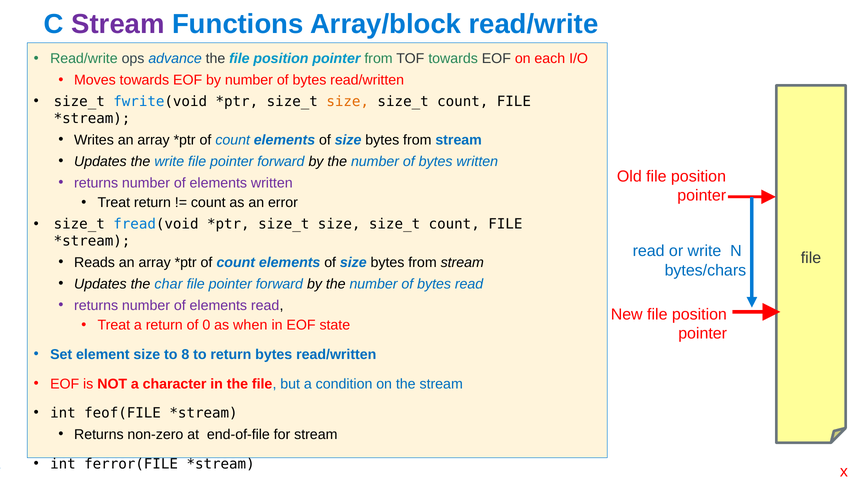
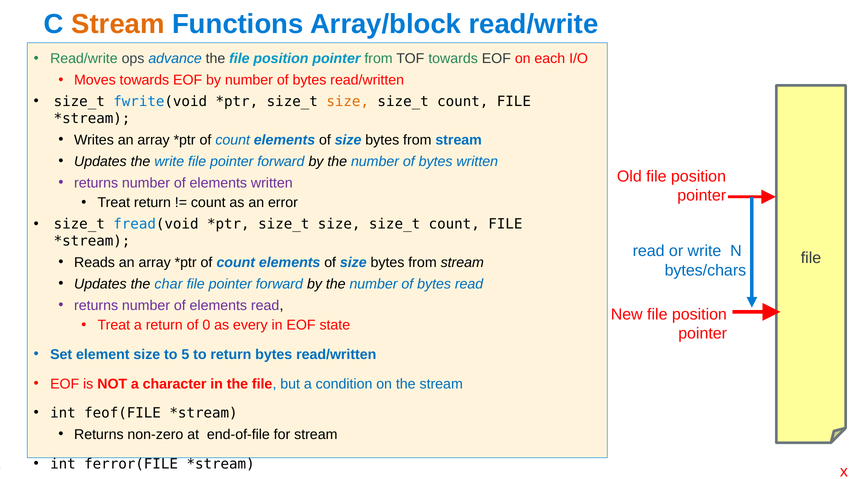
Stream at (118, 24) colour: purple -> orange
when: when -> every
8: 8 -> 5
